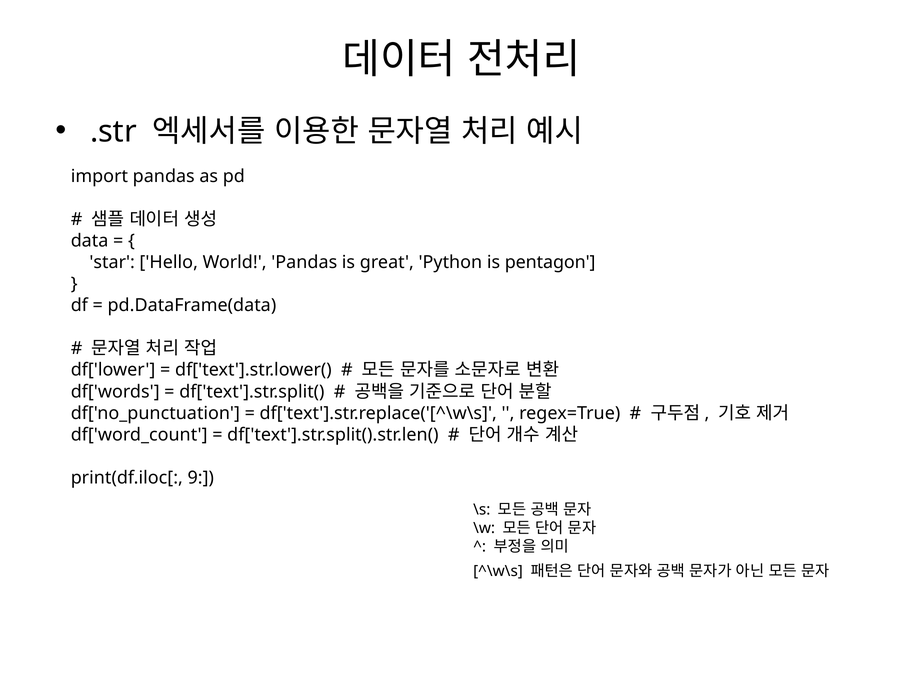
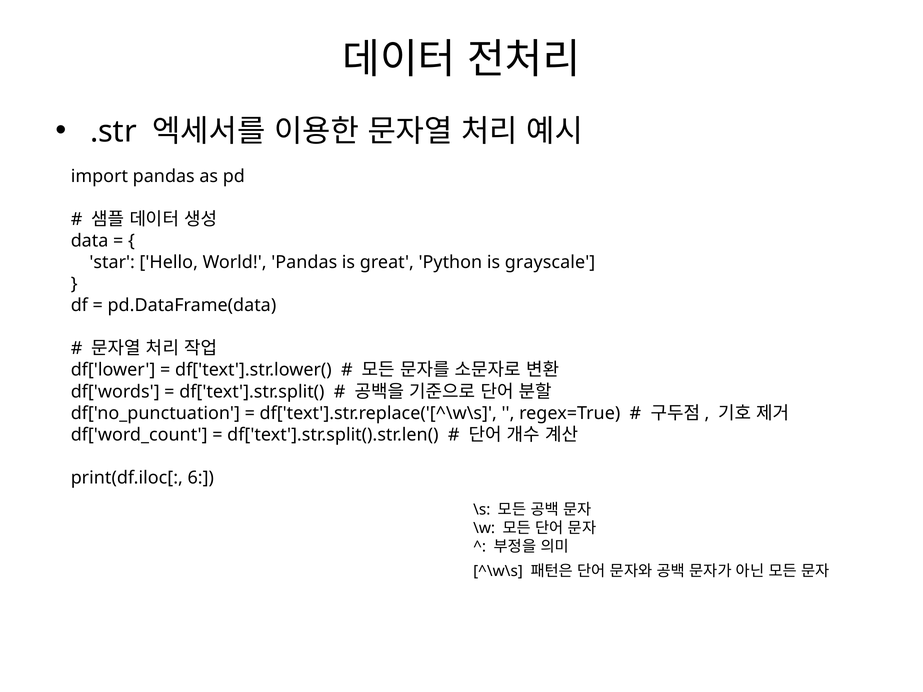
pentagon: pentagon -> grayscale
9: 9 -> 6
